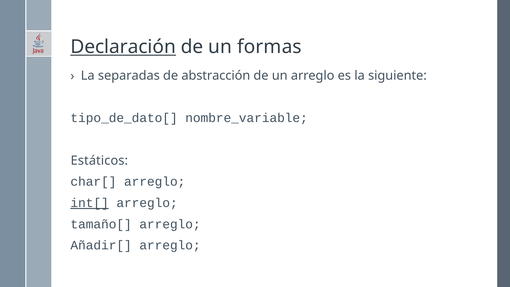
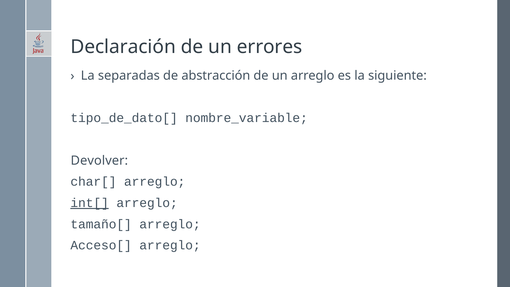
Declaración underline: present -> none
formas: formas -> errores
Estáticos: Estáticos -> Devolver
Añadir[: Añadir[ -> Acceso[
